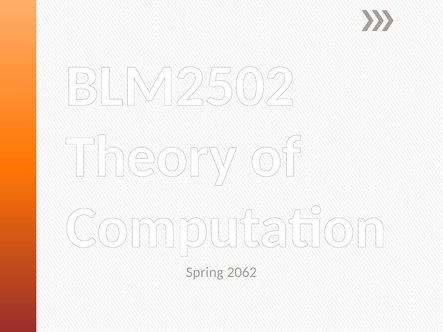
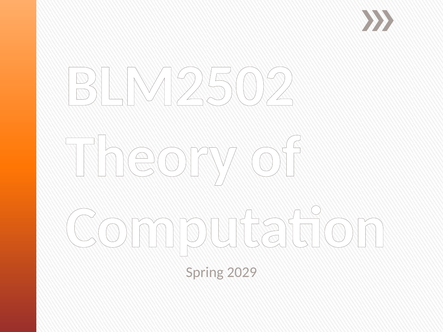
2062: 2062 -> 2029
